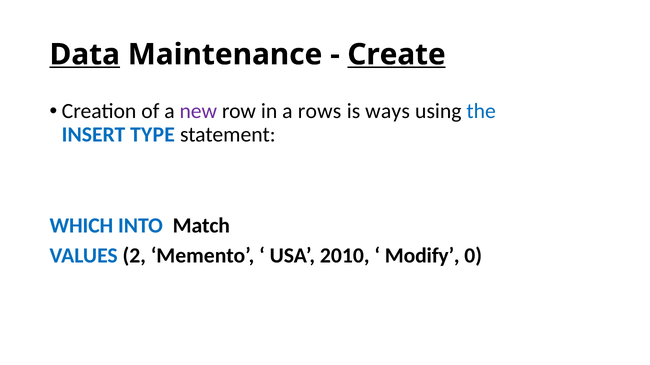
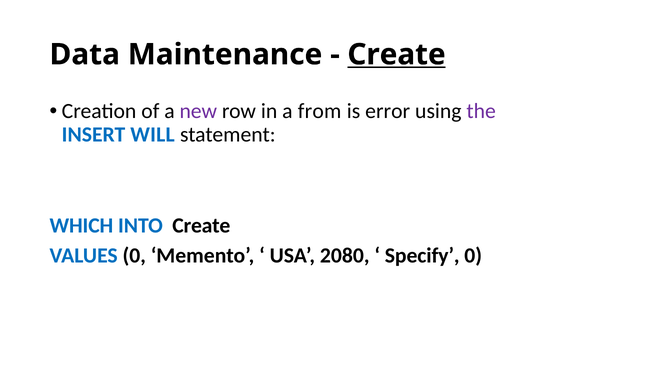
Data underline: present -> none
rows: rows -> from
ways: ways -> error
the colour: blue -> purple
TYPE: TYPE -> WILL
INTO Match: Match -> Create
VALUES 2: 2 -> 0
2010: 2010 -> 2080
Modify: Modify -> Specify
